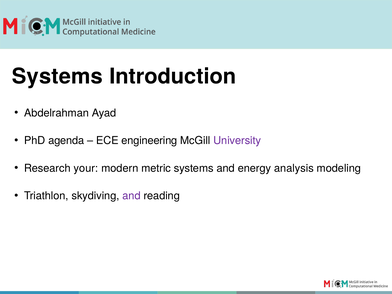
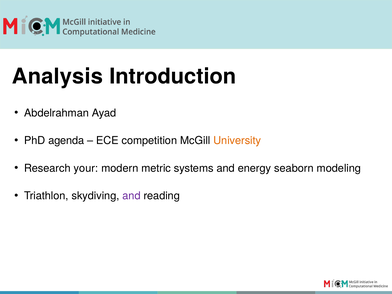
Systems at (57, 76): Systems -> Analysis
engineering: engineering -> competition
University colour: purple -> orange
analysis: analysis -> seaborn
